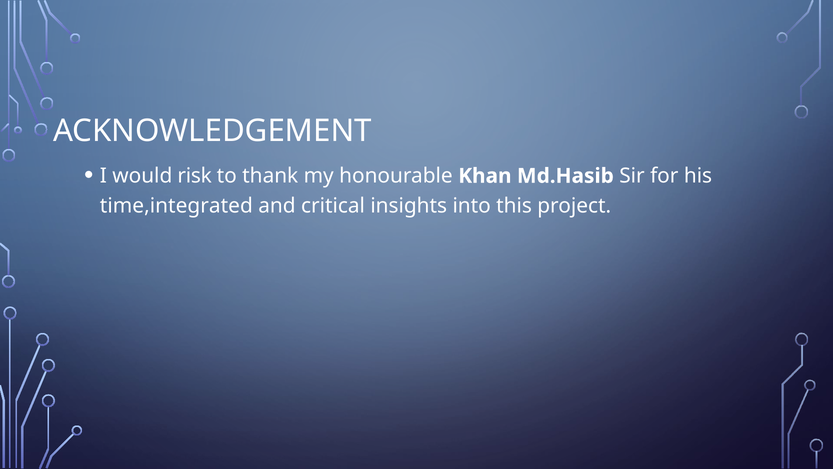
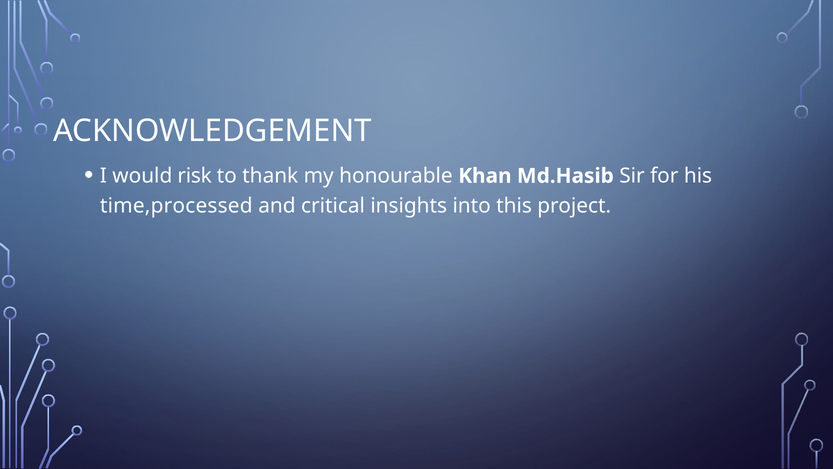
time,integrated: time,integrated -> time,processed
